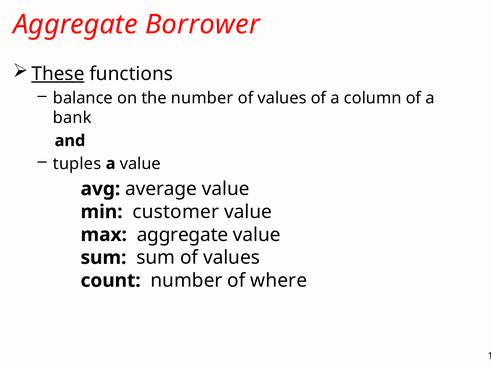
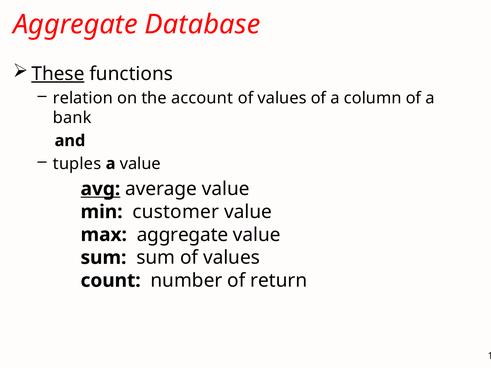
Borrower: Borrower -> Database
balance: balance -> relation
the number: number -> account
avg underline: none -> present
where: where -> return
